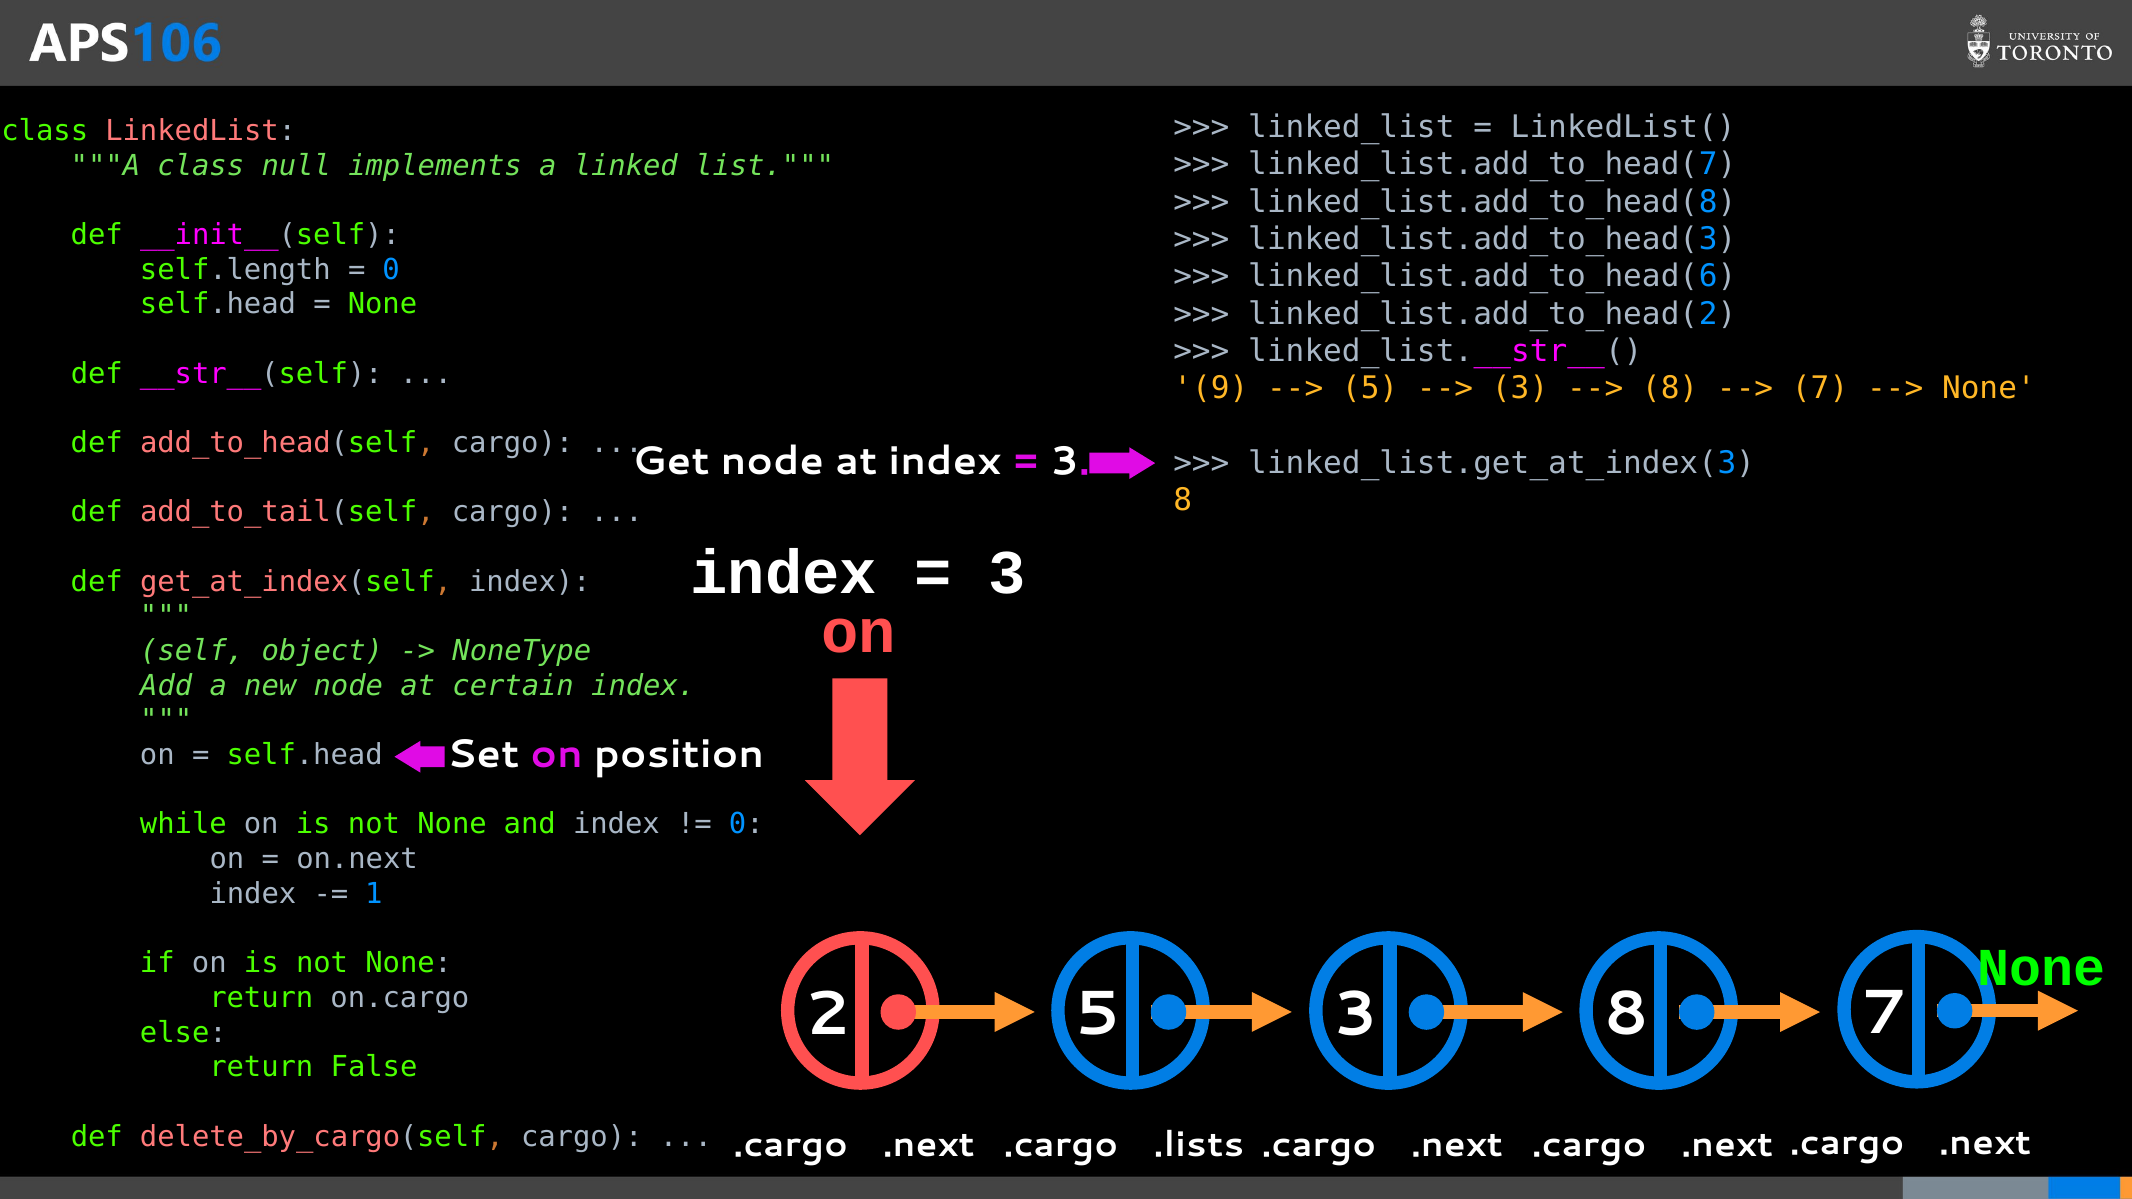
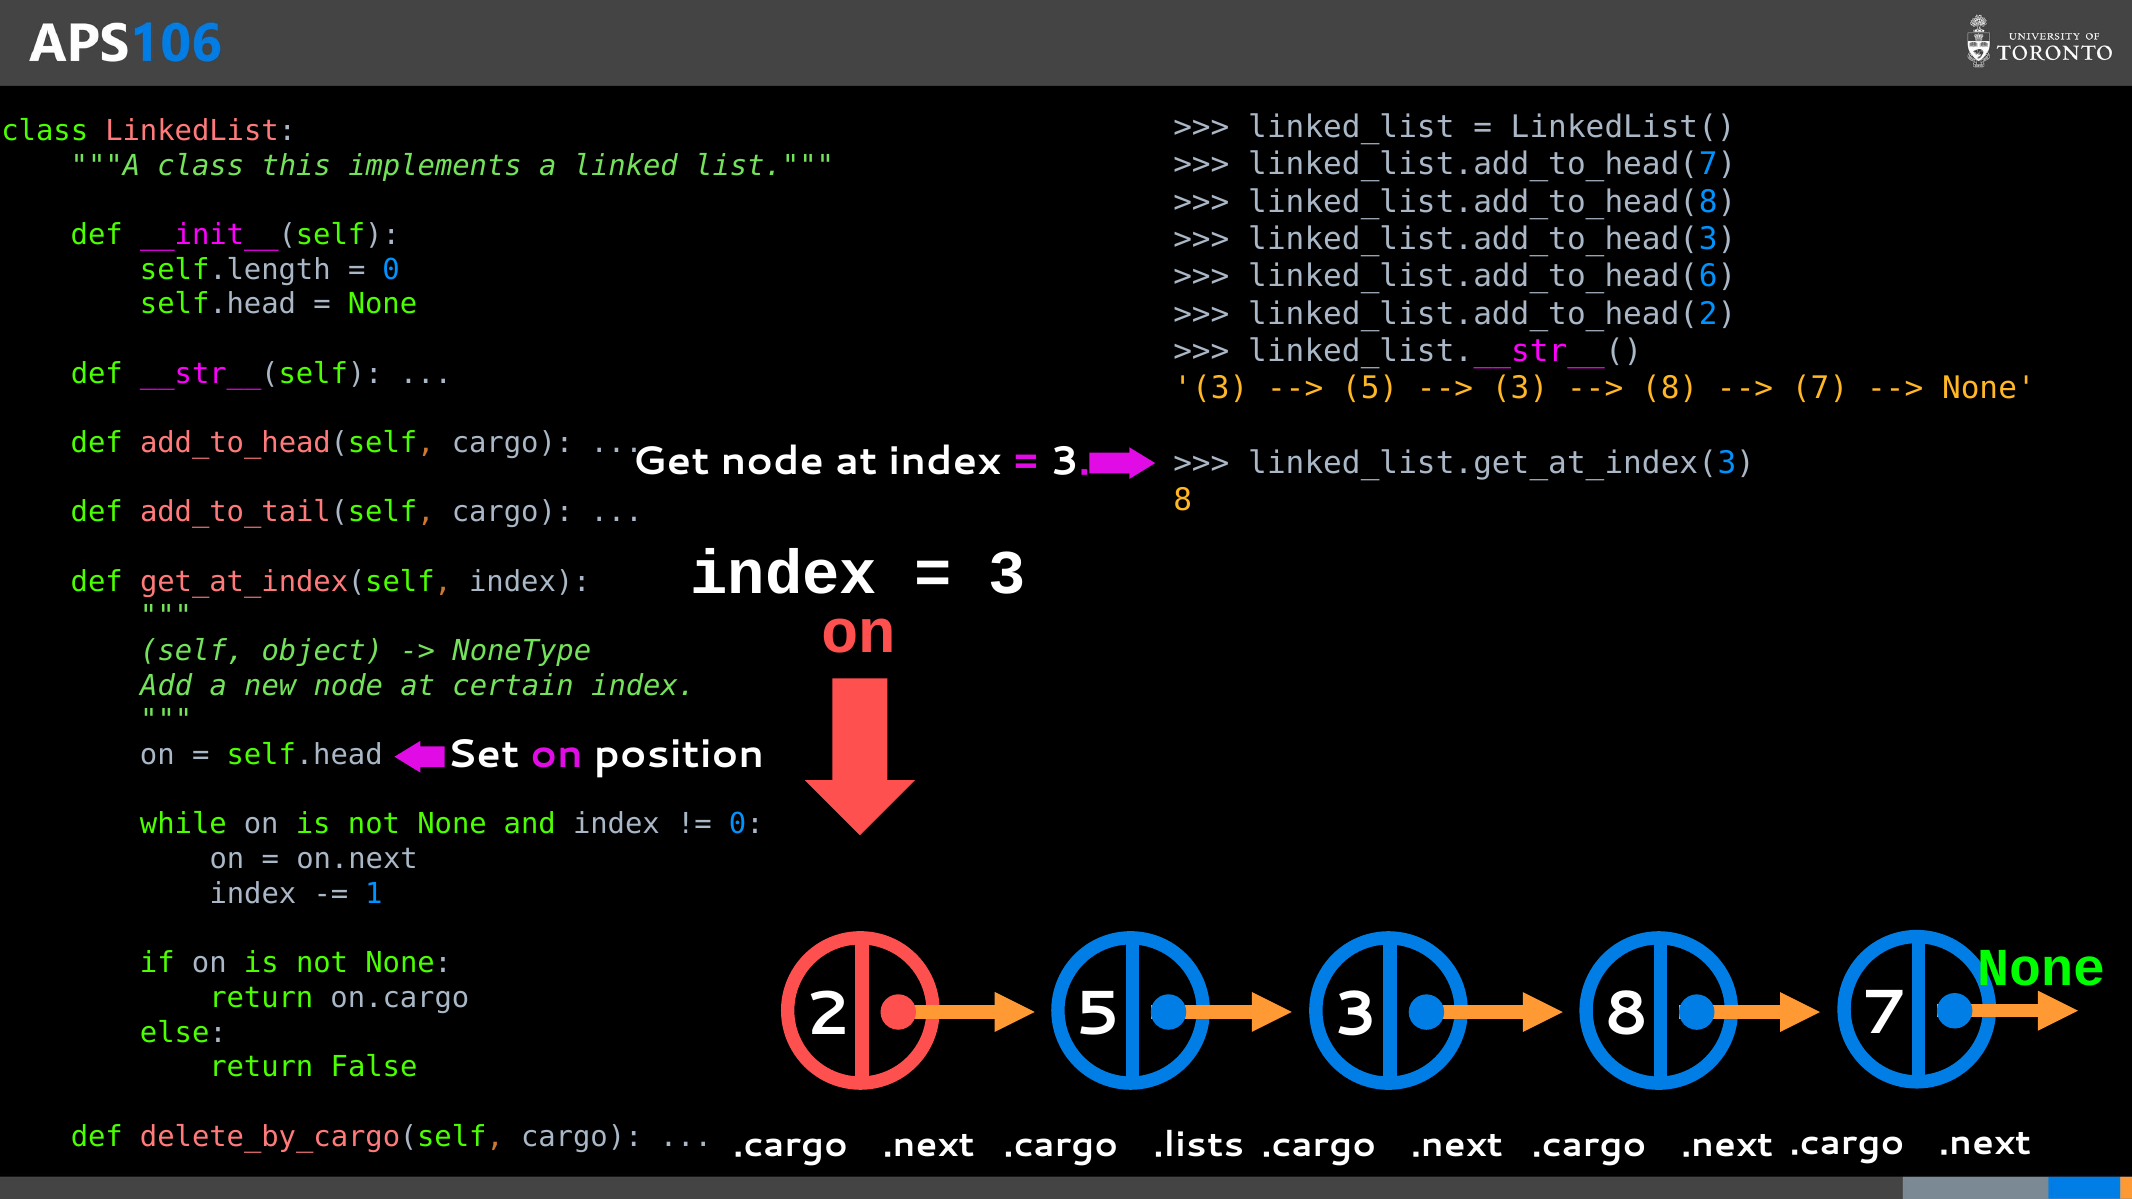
null: null -> this
9 at (1211, 389): 9 -> 3
